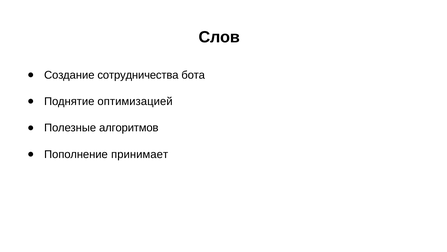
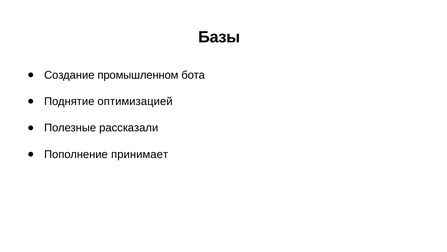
Слов: Слов -> Базы
сотрудничества: сотрудничества -> промышленном
алгоритмов: алгоритмов -> рассказали
